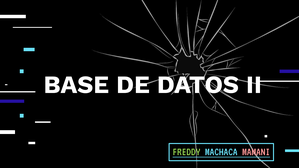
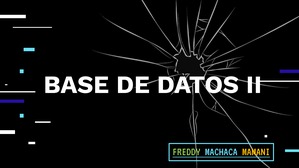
MAMANI colour: pink -> yellow
